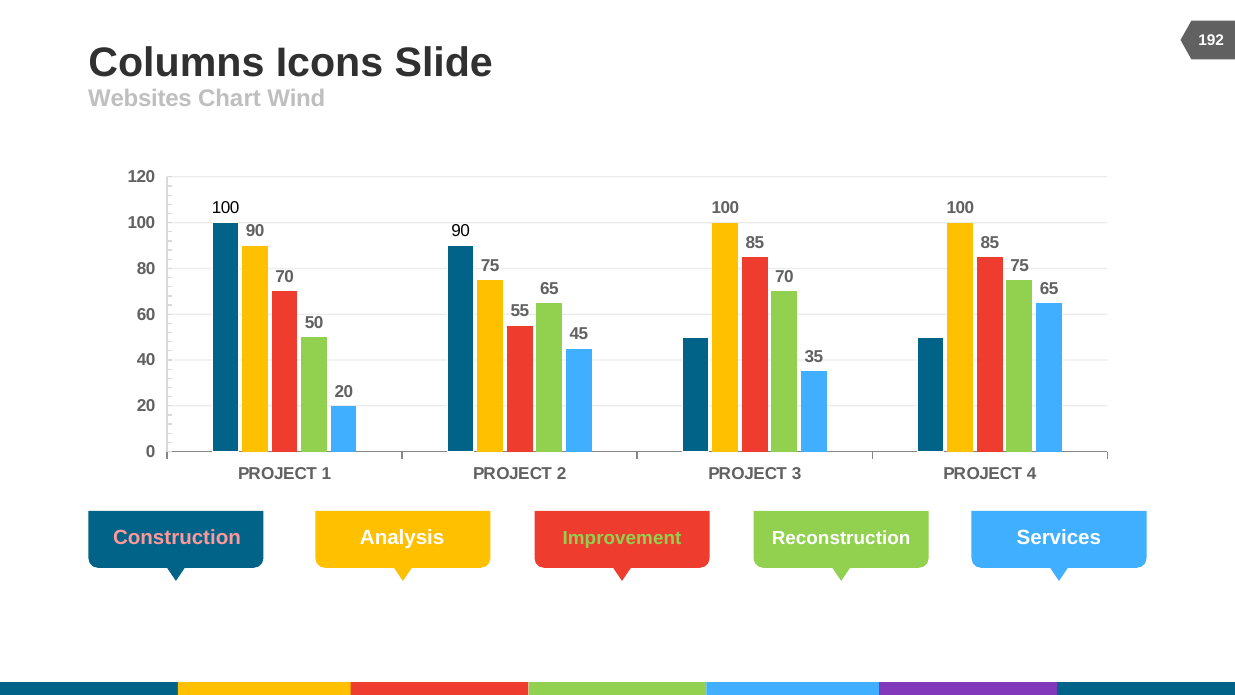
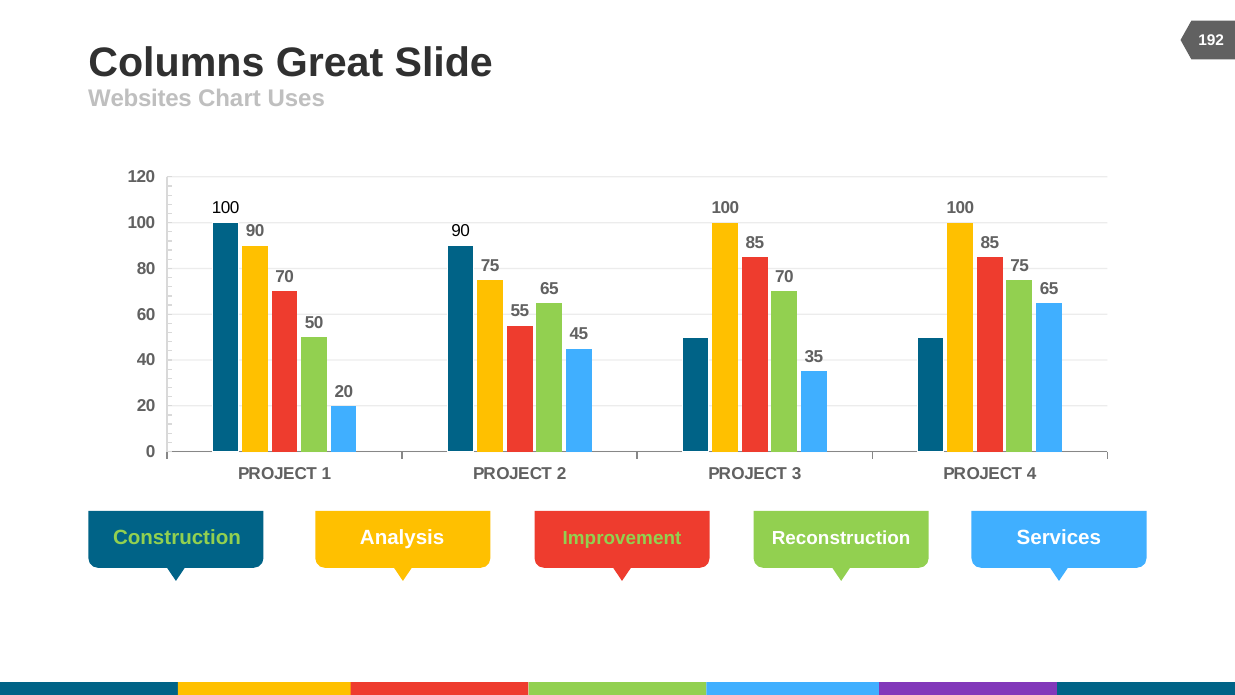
Icons: Icons -> Great
Wind: Wind -> Uses
Construction colour: pink -> light green
